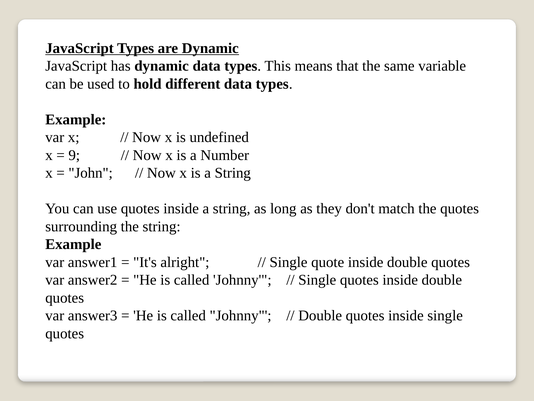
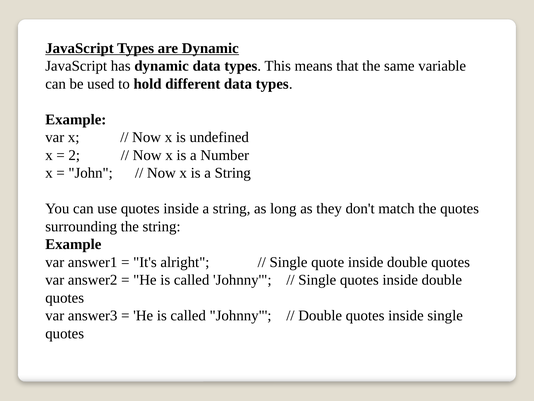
9: 9 -> 2
